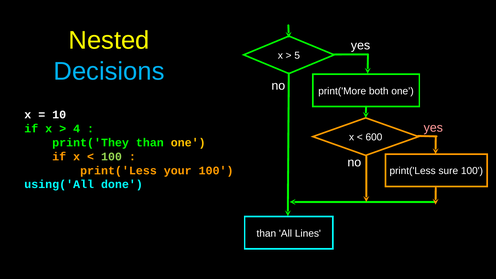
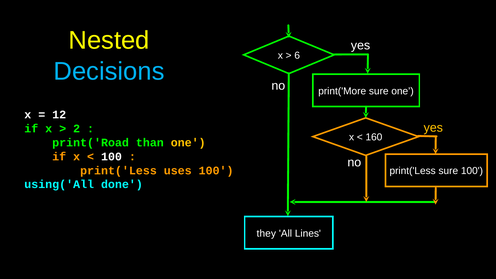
5: 5 -> 6
print('More both: both -> sure
10: 10 -> 12
yes at (433, 128) colour: pink -> yellow
4: 4 -> 2
600: 600 -> 160
print('They: print('They -> print('Road
100 at (111, 157) colour: light green -> white
your: your -> uses
than at (266, 233): than -> they
